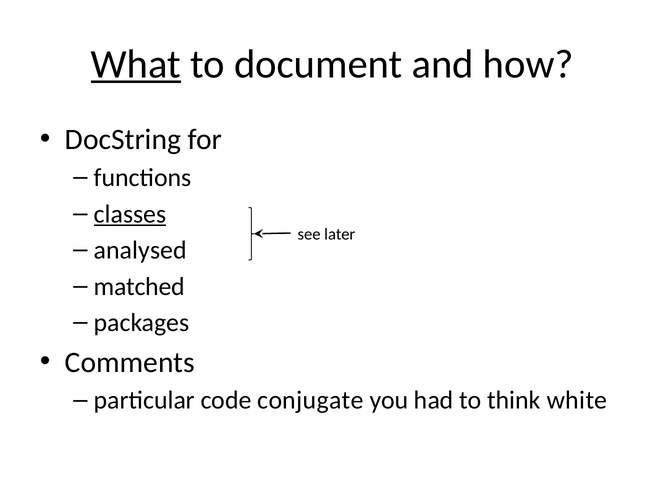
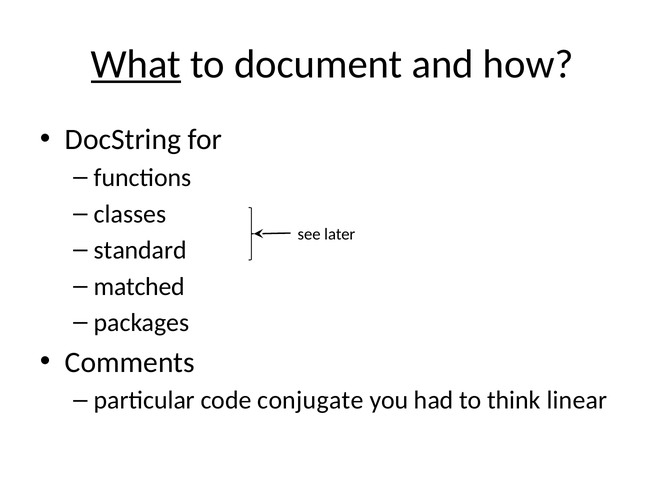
classes underline: present -> none
analysed: analysed -> standard
white: white -> linear
